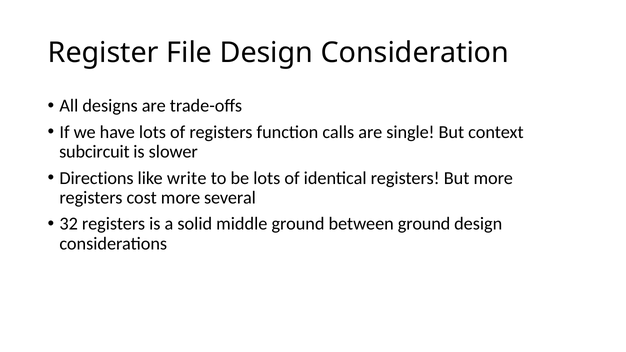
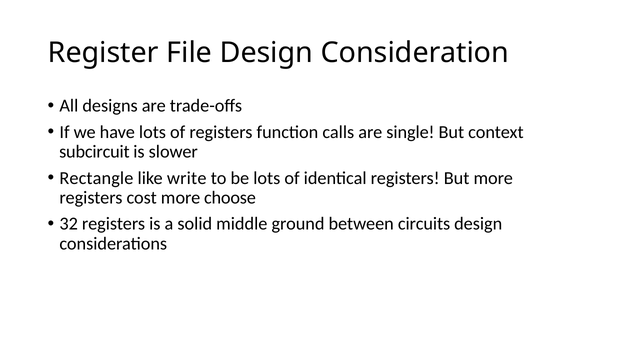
Directions: Directions -> Rectangle
several: several -> choose
between ground: ground -> circuits
